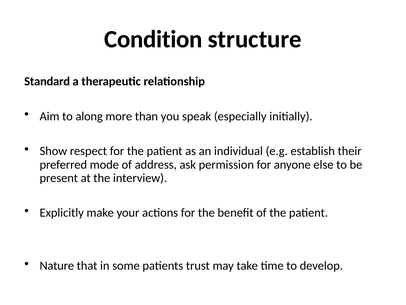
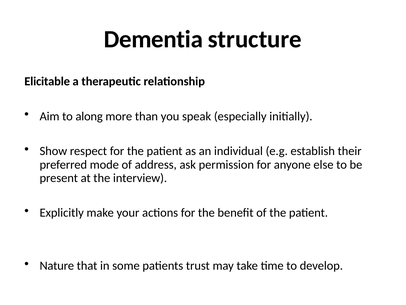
Condition: Condition -> Dementia
Standard: Standard -> Elicitable
